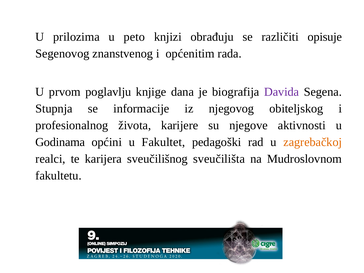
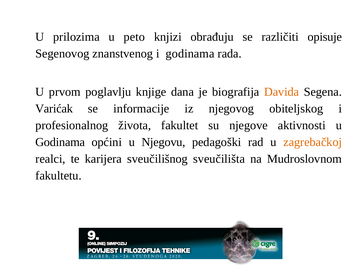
i općenitim: općenitim -> godinama
Davida colour: purple -> orange
Stupnja: Stupnja -> Varićak
karijere: karijere -> fakultet
Fakultet: Fakultet -> Njegovu
